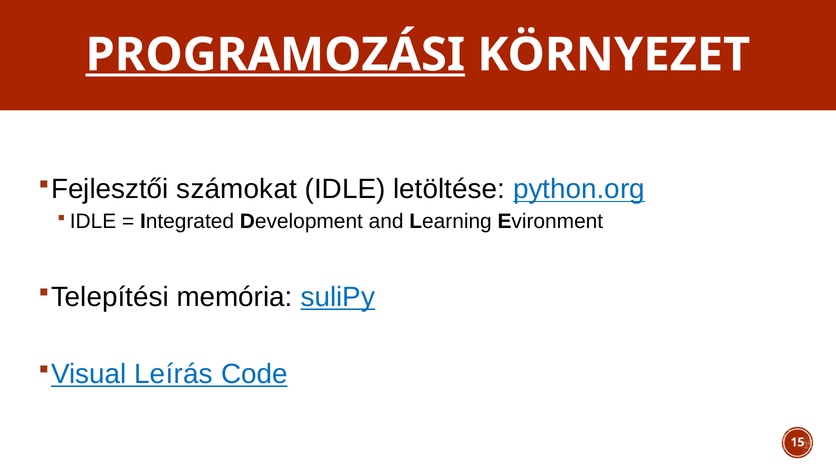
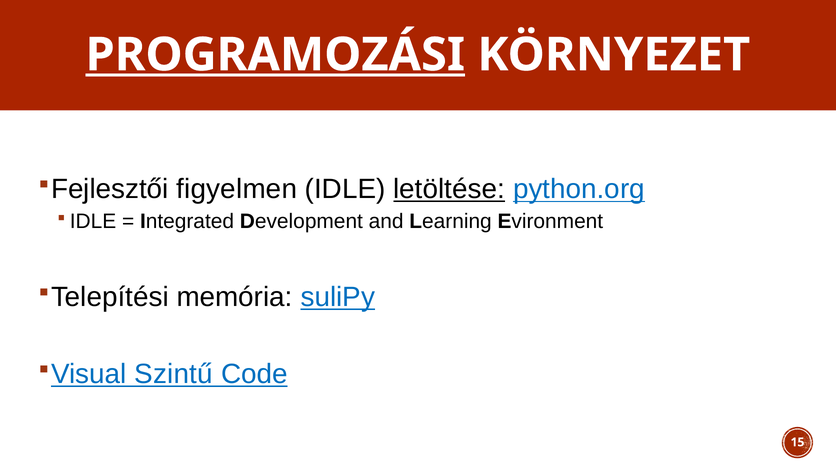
számokat: számokat -> figyelmen
letöltése underline: none -> present
Leírás: Leírás -> Szintű
